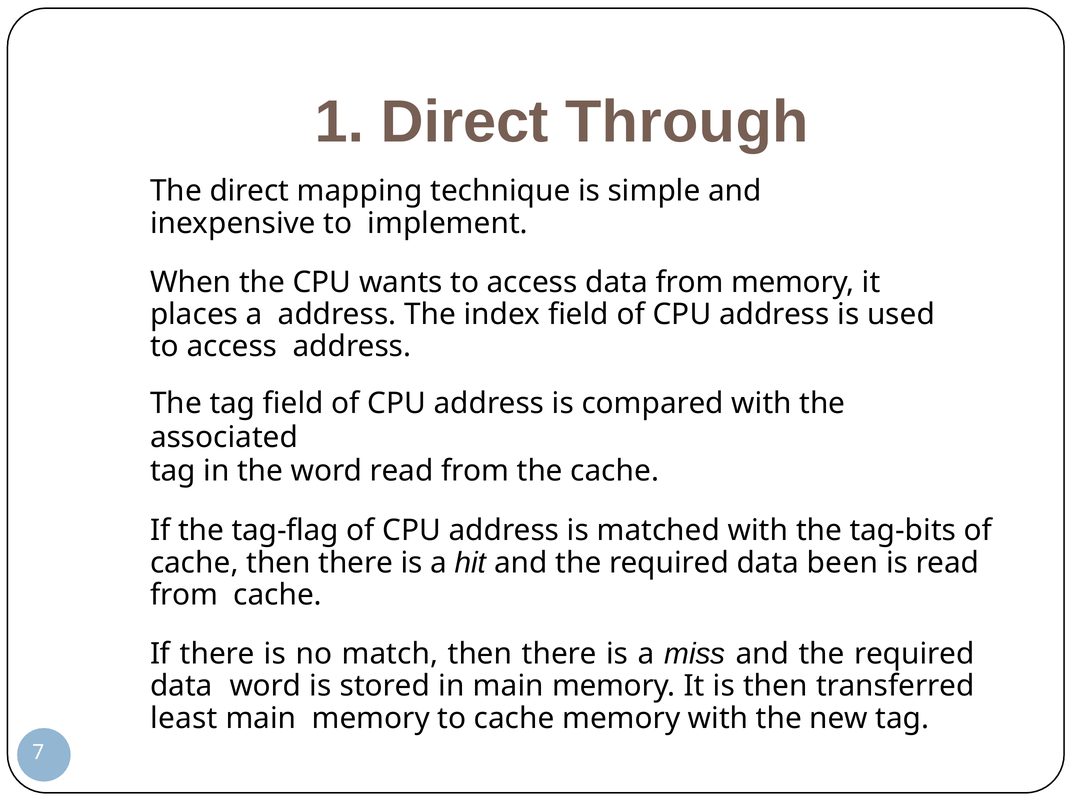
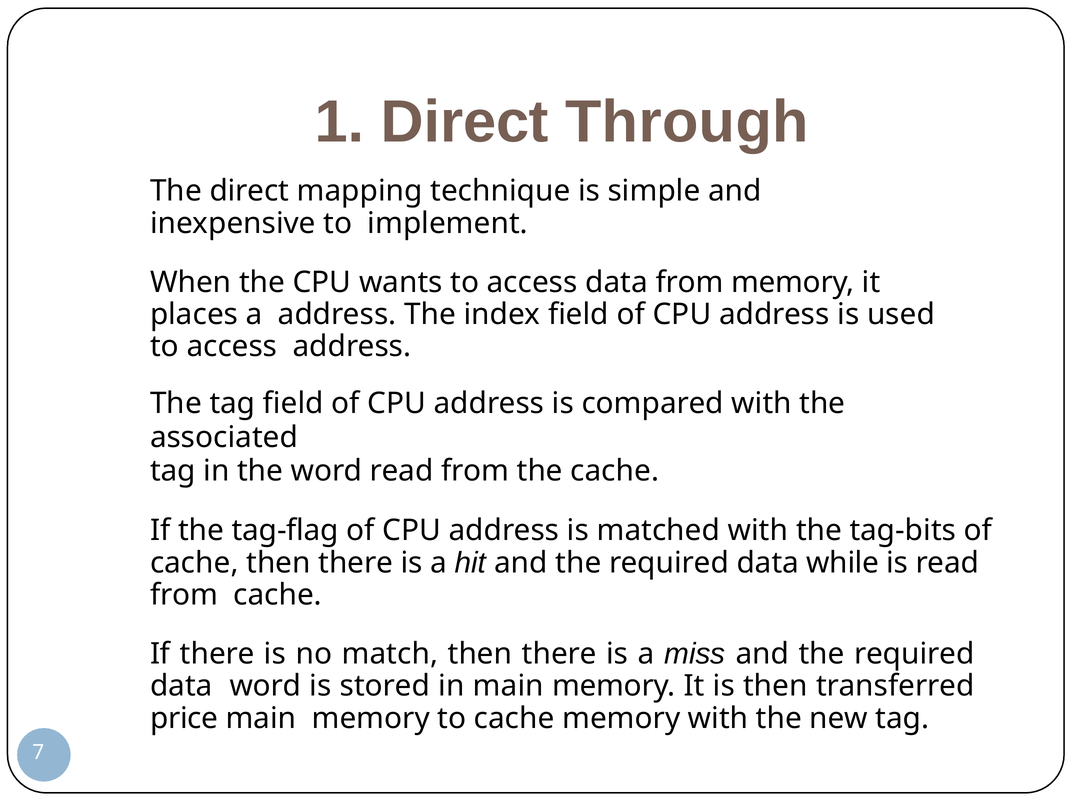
been: been -> while
least: least -> price
